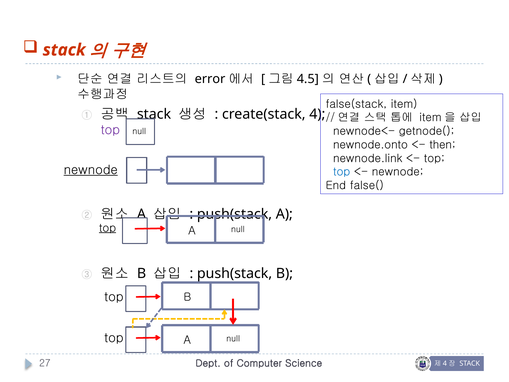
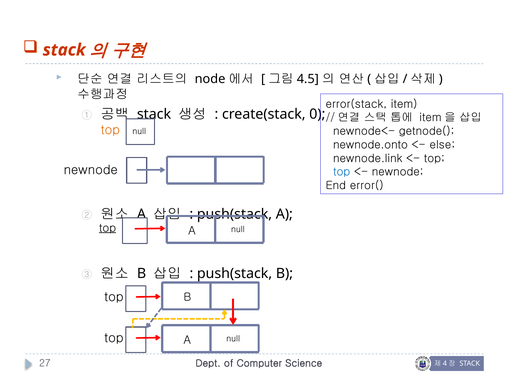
error: error -> node
false(stack: false(stack -> error(stack
4: 4 -> 0
top at (110, 130) colour: purple -> orange
then: then -> else
newnode at (91, 170) underline: present -> none
false(: false( -> error(
